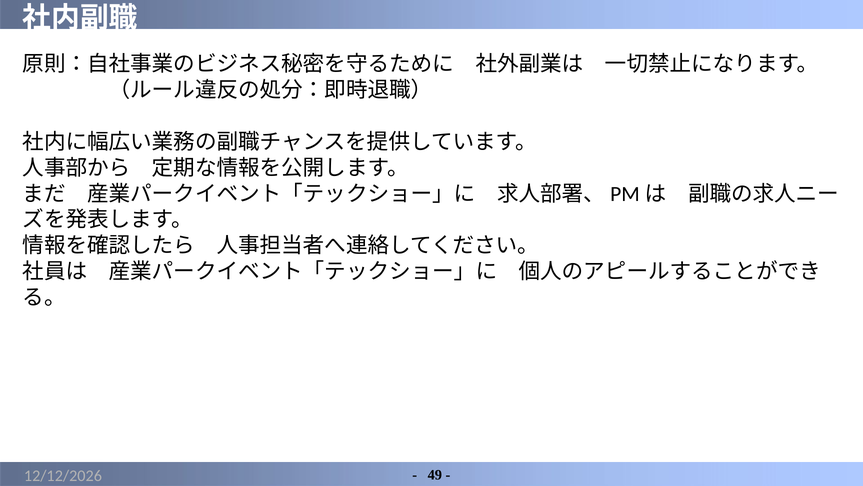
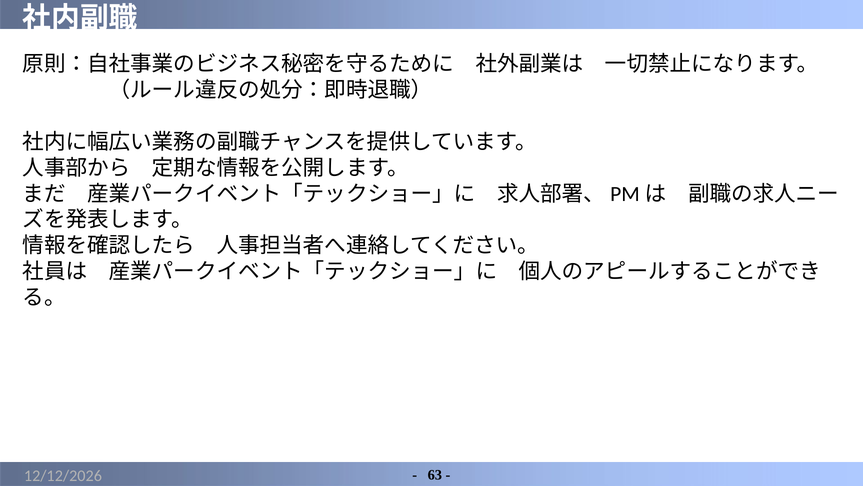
49: 49 -> 63
